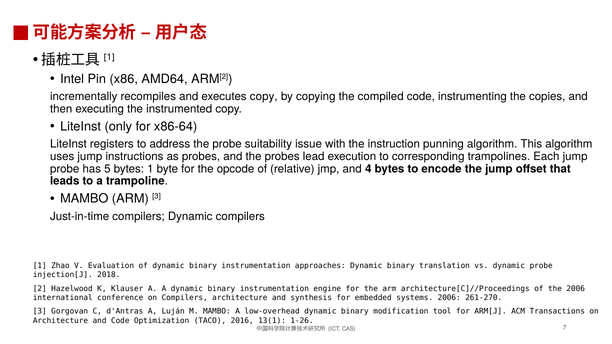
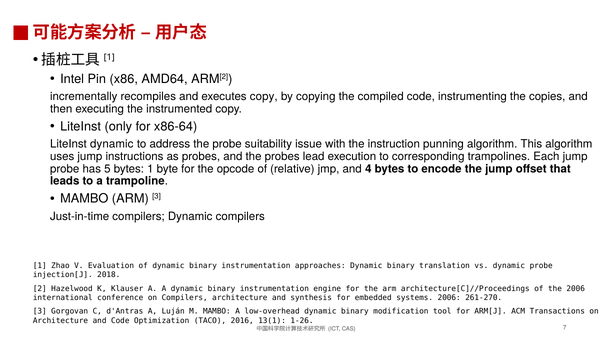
LiteInst registers: registers -> dynamic
